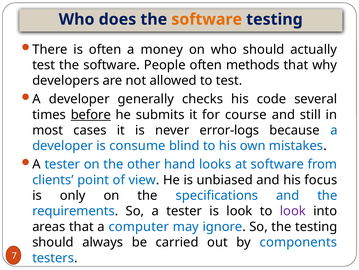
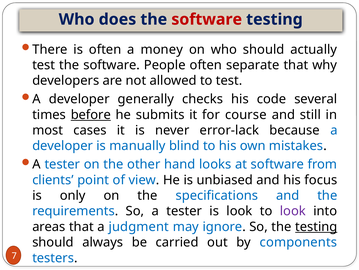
software at (207, 19) colour: orange -> red
methods: methods -> separate
error-logs: error-logs -> error-lack
consume: consume -> manually
computer: computer -> judgment
testing at (316, 226) underline: none -> present
